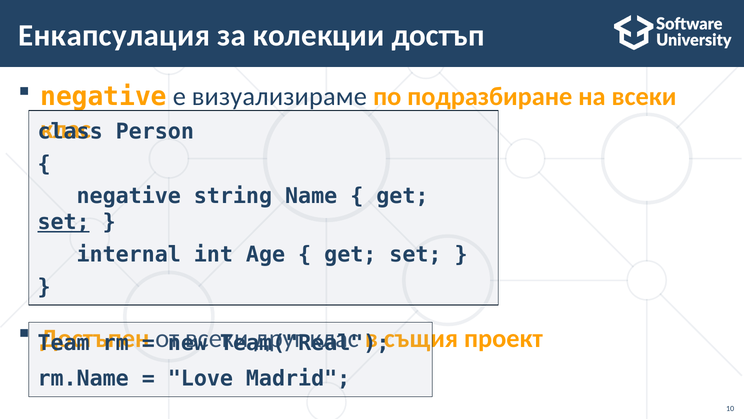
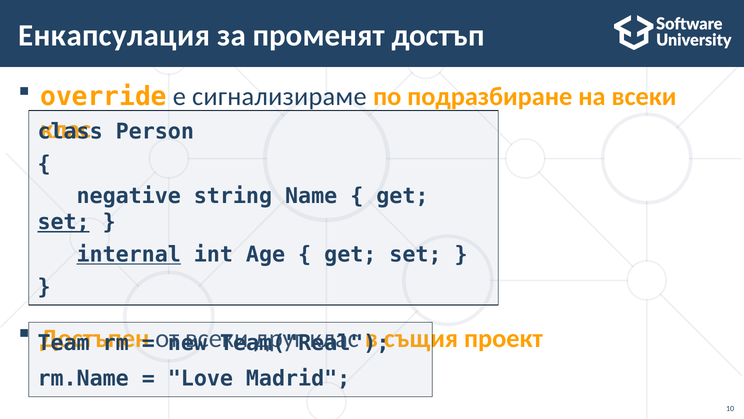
колекции: колекции -> променят
negative at (104, 96): negative -> override
визуализираме: визуализираме -> сигнализираме
internal underline: none -> present
